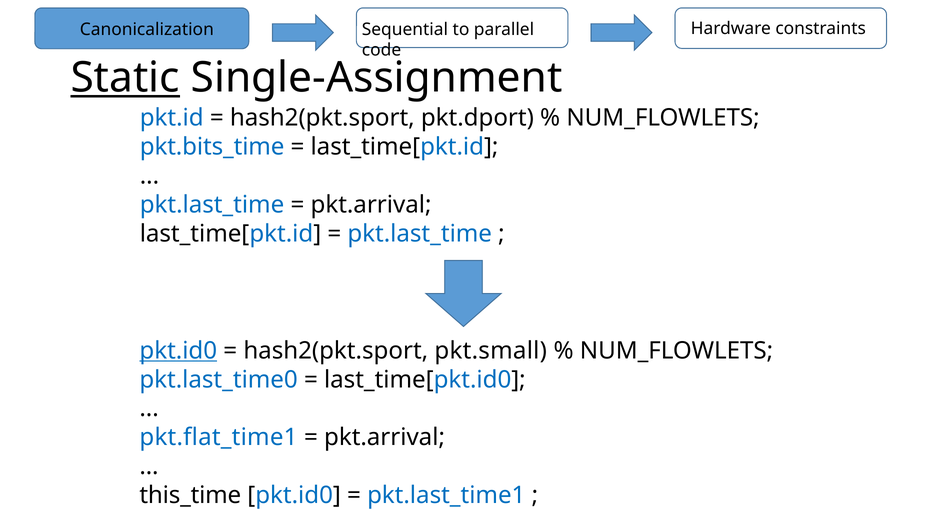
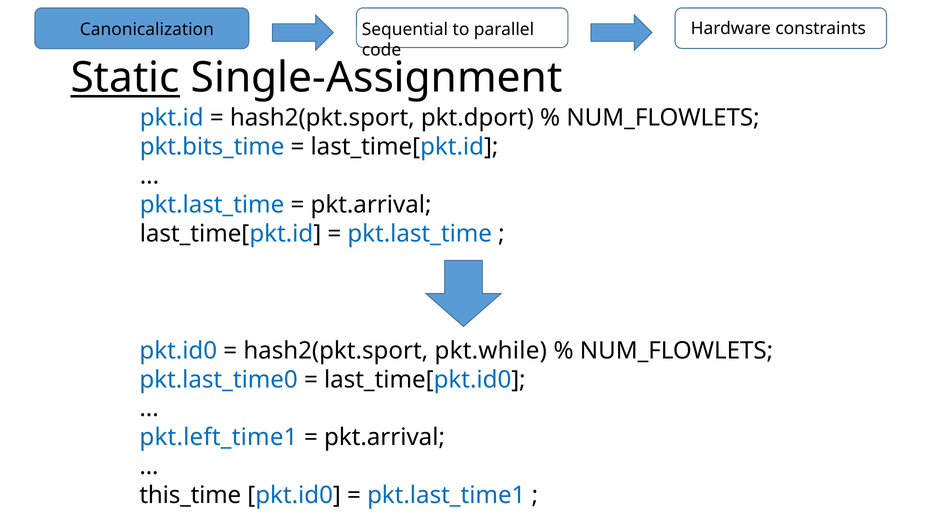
pkt.id0 at (178, 351) underline: present -> none
pkt.small: pkt.small -> pkt.while
pkt.flat_time1: pkt.flat_time1 -> pkt.left_time1
